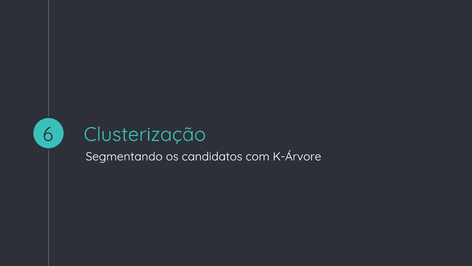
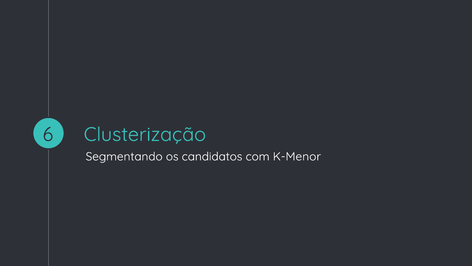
K-Árvore: K-Árvore -> K-Menor
